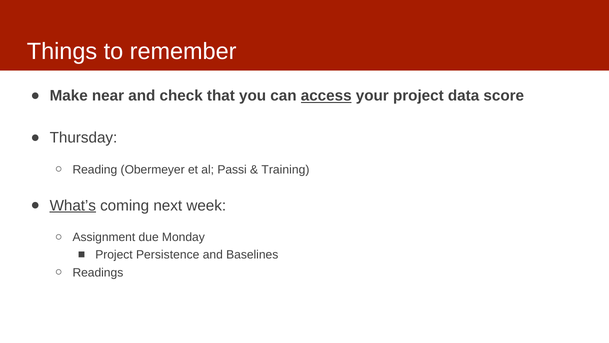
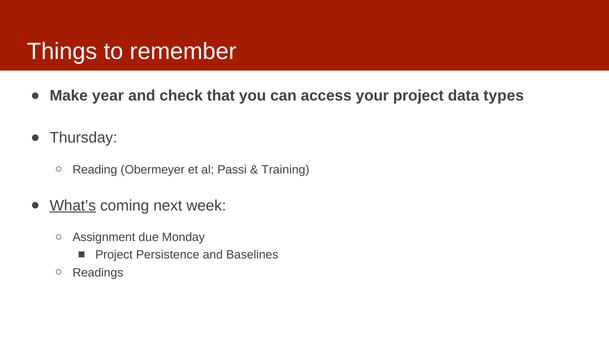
near: near -> year
access underline: present -> none
score: score -> types
